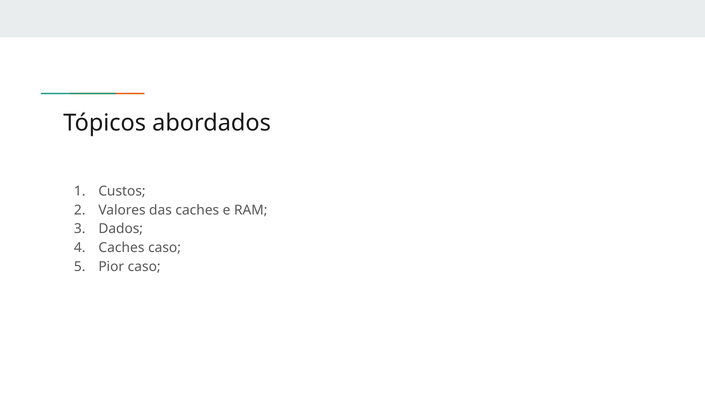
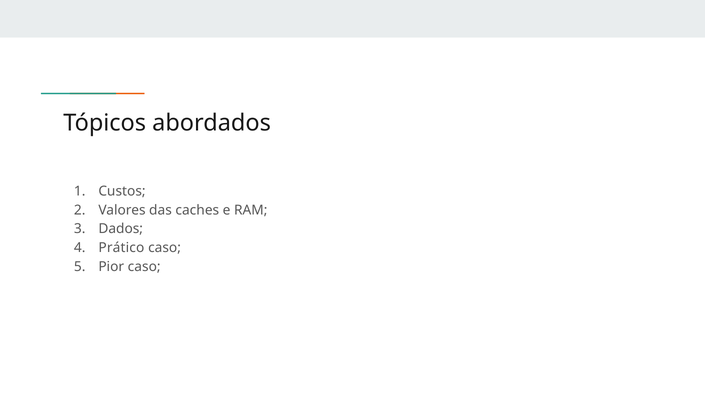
Caches at (121, 248): Caches -> Prático
